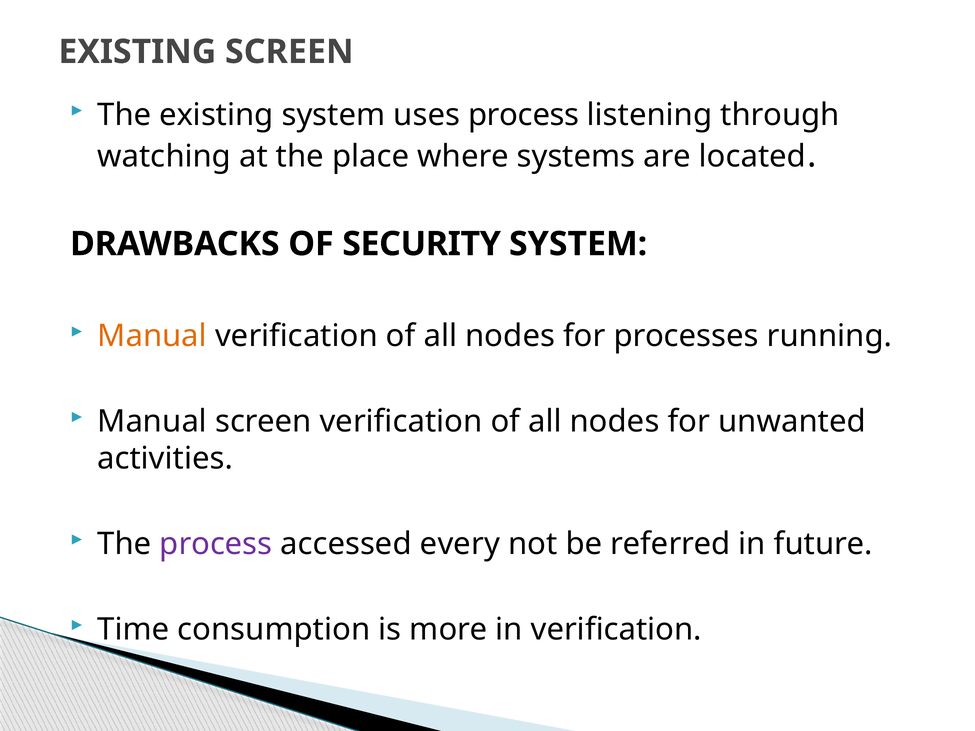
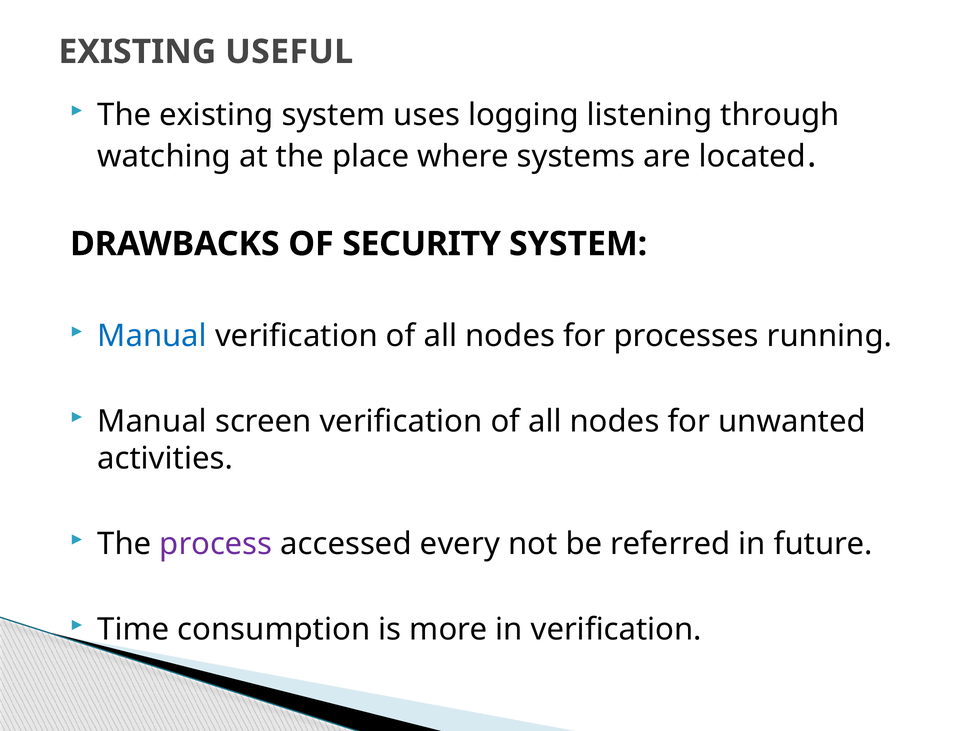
EXISTING SCREEN: SCREEN -> USEFUL
uses process: process -> logging
Manual at (152, 336) colour: orange -> blue
